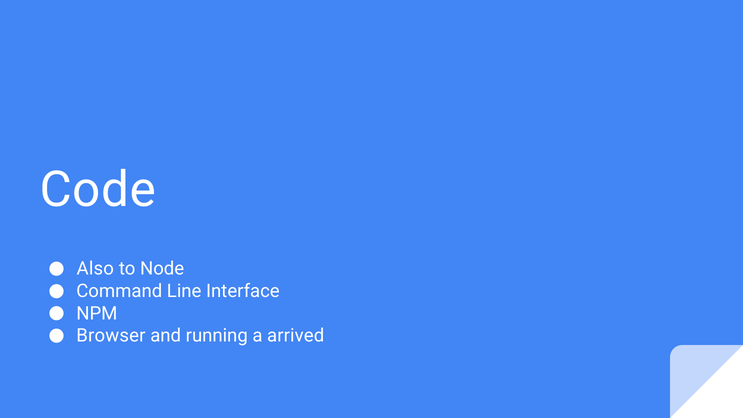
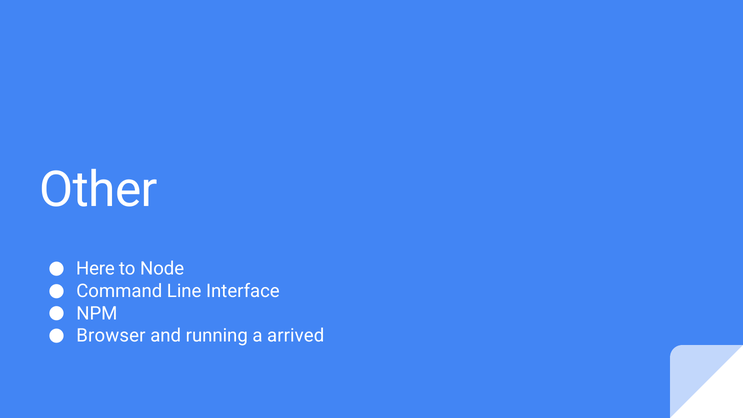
Code: Code -> Other
Also: Also -> Here
